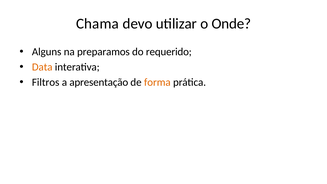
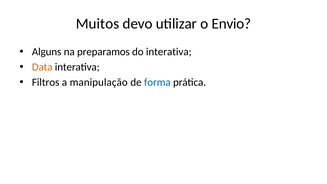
Chama: Chama -> Muitos
Onde: Onde -> Envio
do requerido: requerido -> interativa
apresentação: apresentação -> manipulação
forma colour: orange -> blue
